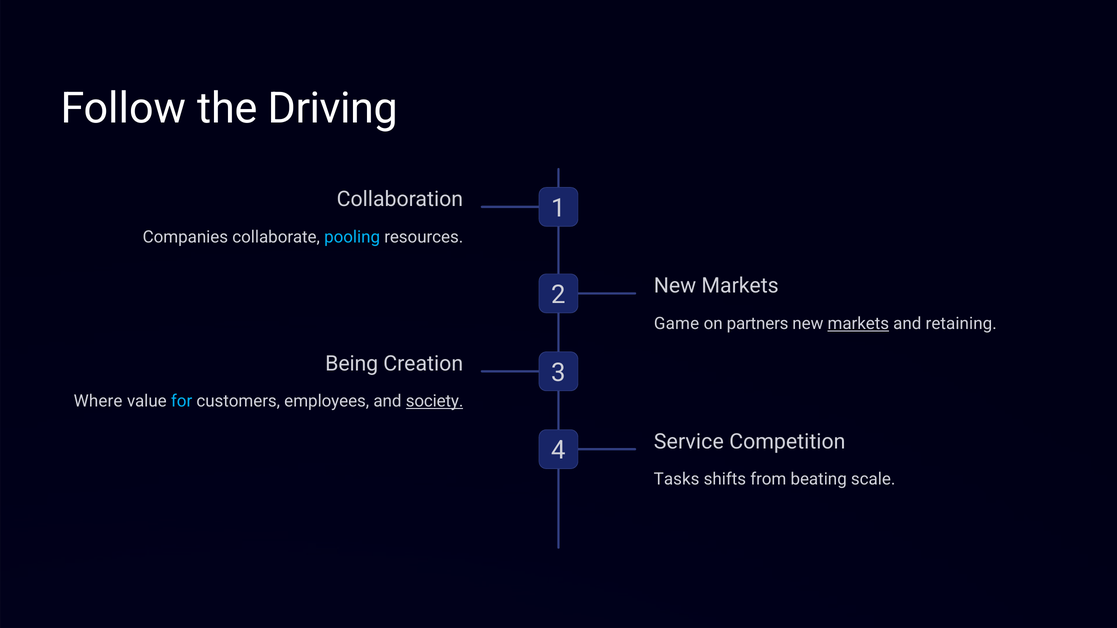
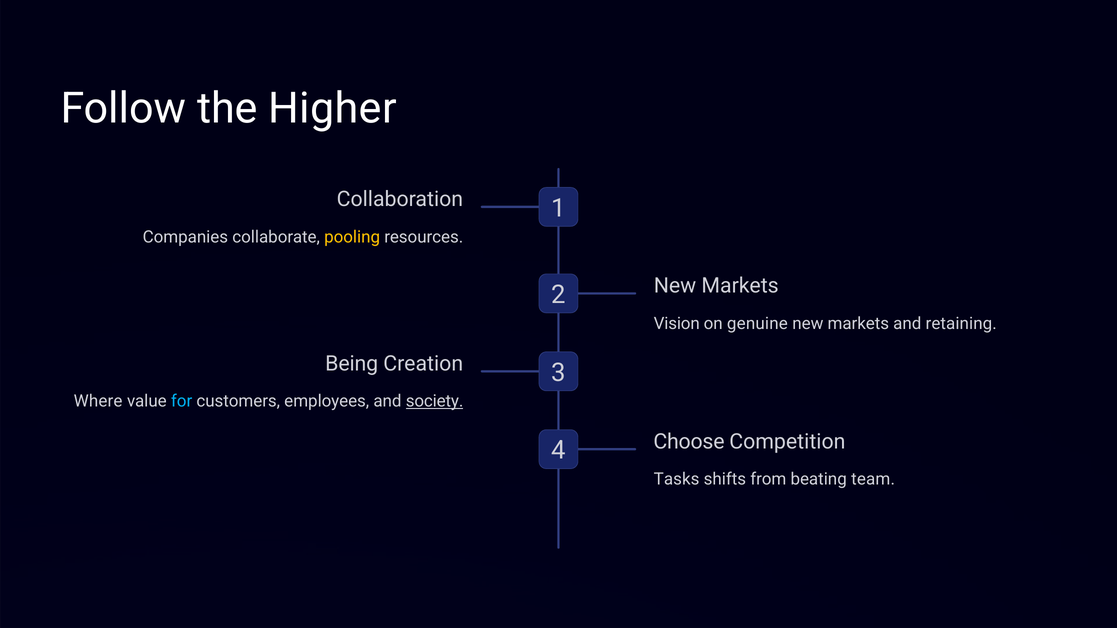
Driving: Driving -> Higher
pooling colour: light blue -> yellow
Game: Game -> Vision
partners: partners -> genuine
markets at (858, 324) underline: present -> none
Service: Service -> Choose
scale: scale -> team
